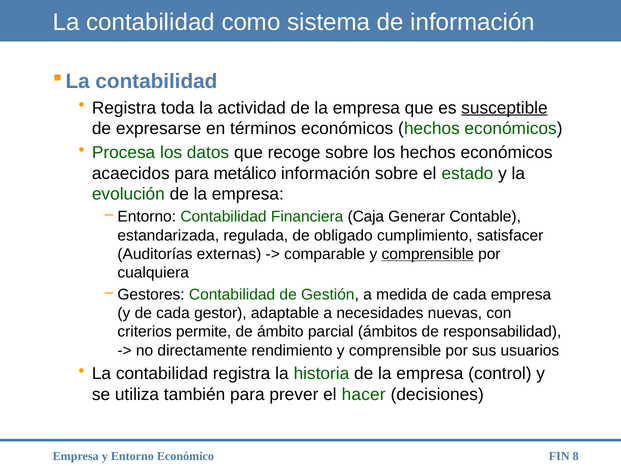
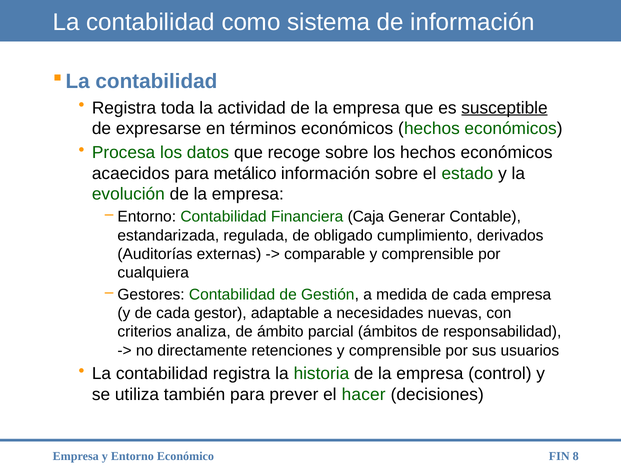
satisfacer: satisfacer -> derivados
comprensible at (428, 254) underline: present -> none
permite: permite -> analiza
rendimiento: rendimiento -> retenciones
